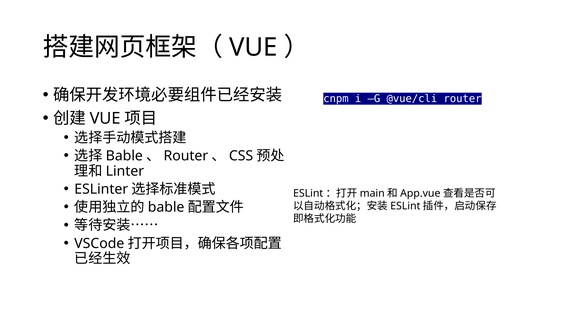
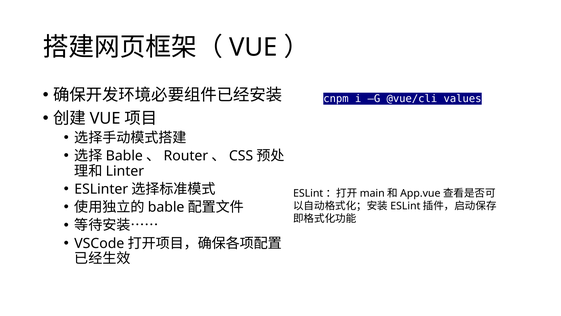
@vue/cli router: router -> values
